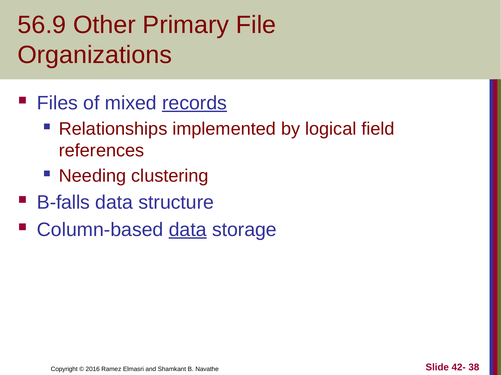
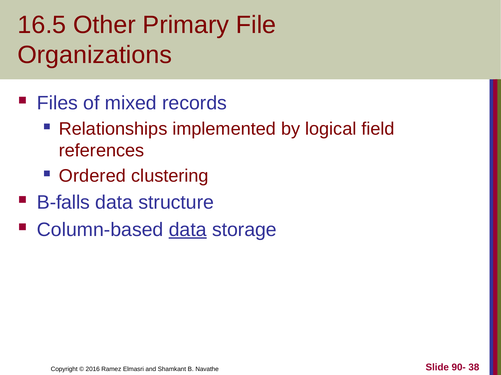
56.9: 56.9 -> 16.5
records underline: present -> none
Needing: Needing -> Ordered
42-: 42- -> 90-
